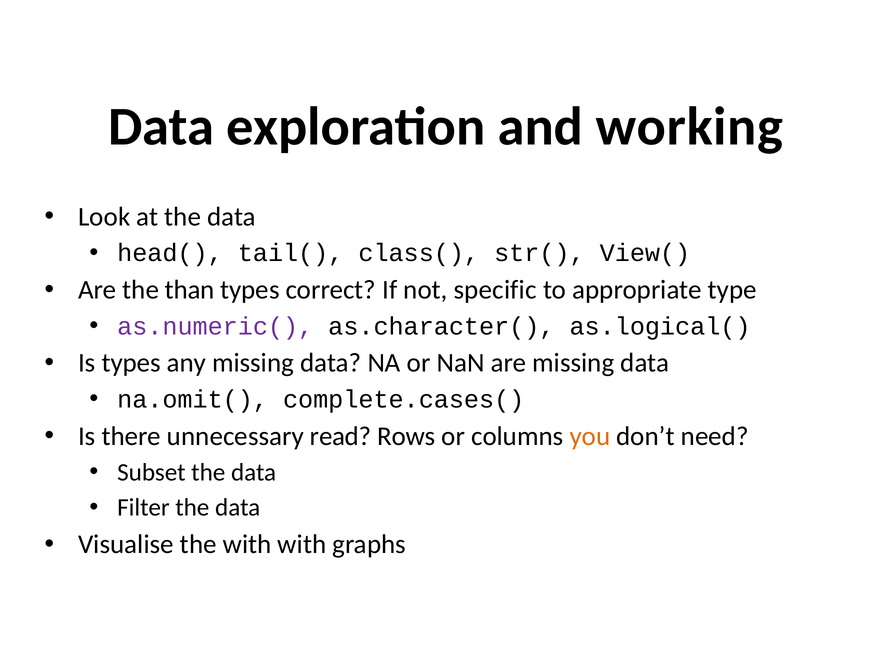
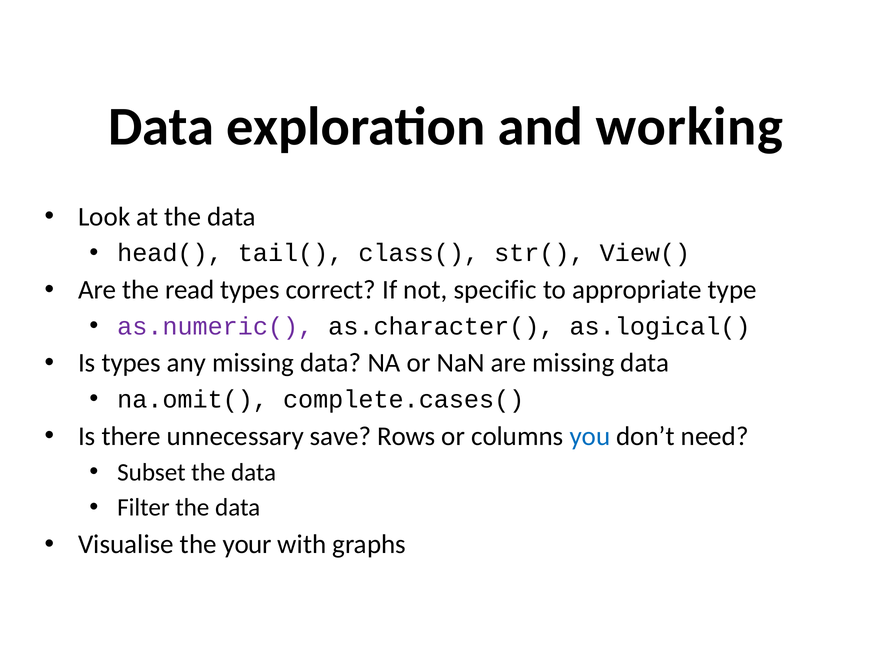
than: than -> read
read: read -> save
you colour: orange -> blue
the with: with -> your
